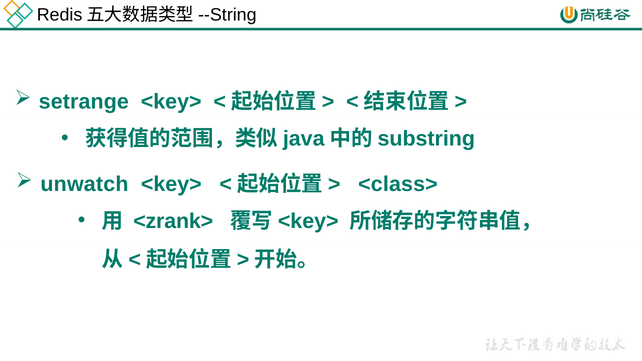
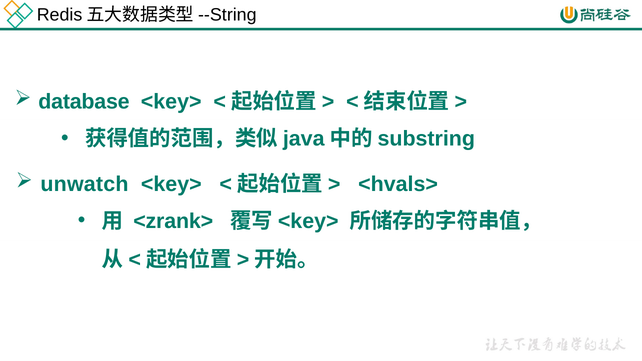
setrange: setrange -> database
<class>: <class> -> <hvals>
